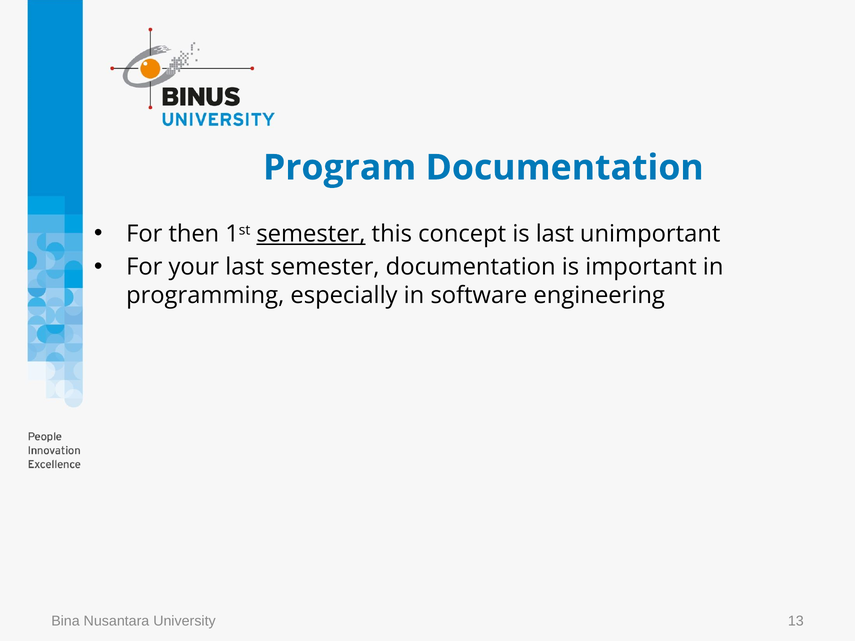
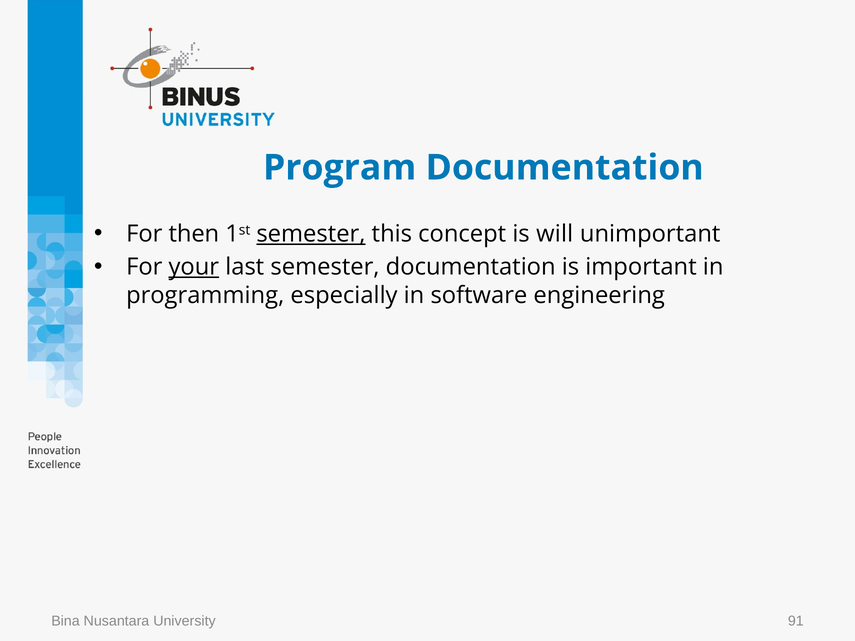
is last: last -> will
your underline: none -> present
13: 13 -> 91
